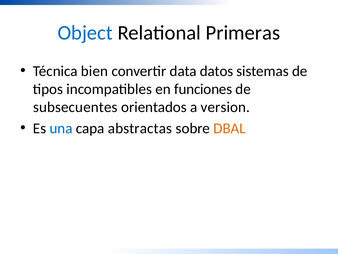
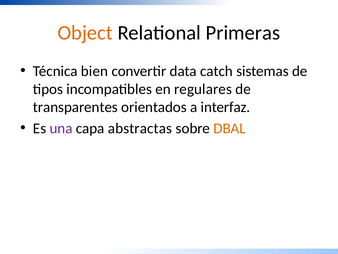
Object colour: blue -> orange
datos: datos -> catch
funciones: funciones -> regulares
subsecuentes: subsecuentes -> transparentes
version: version -> interfaz
una colour: blue -> purple
